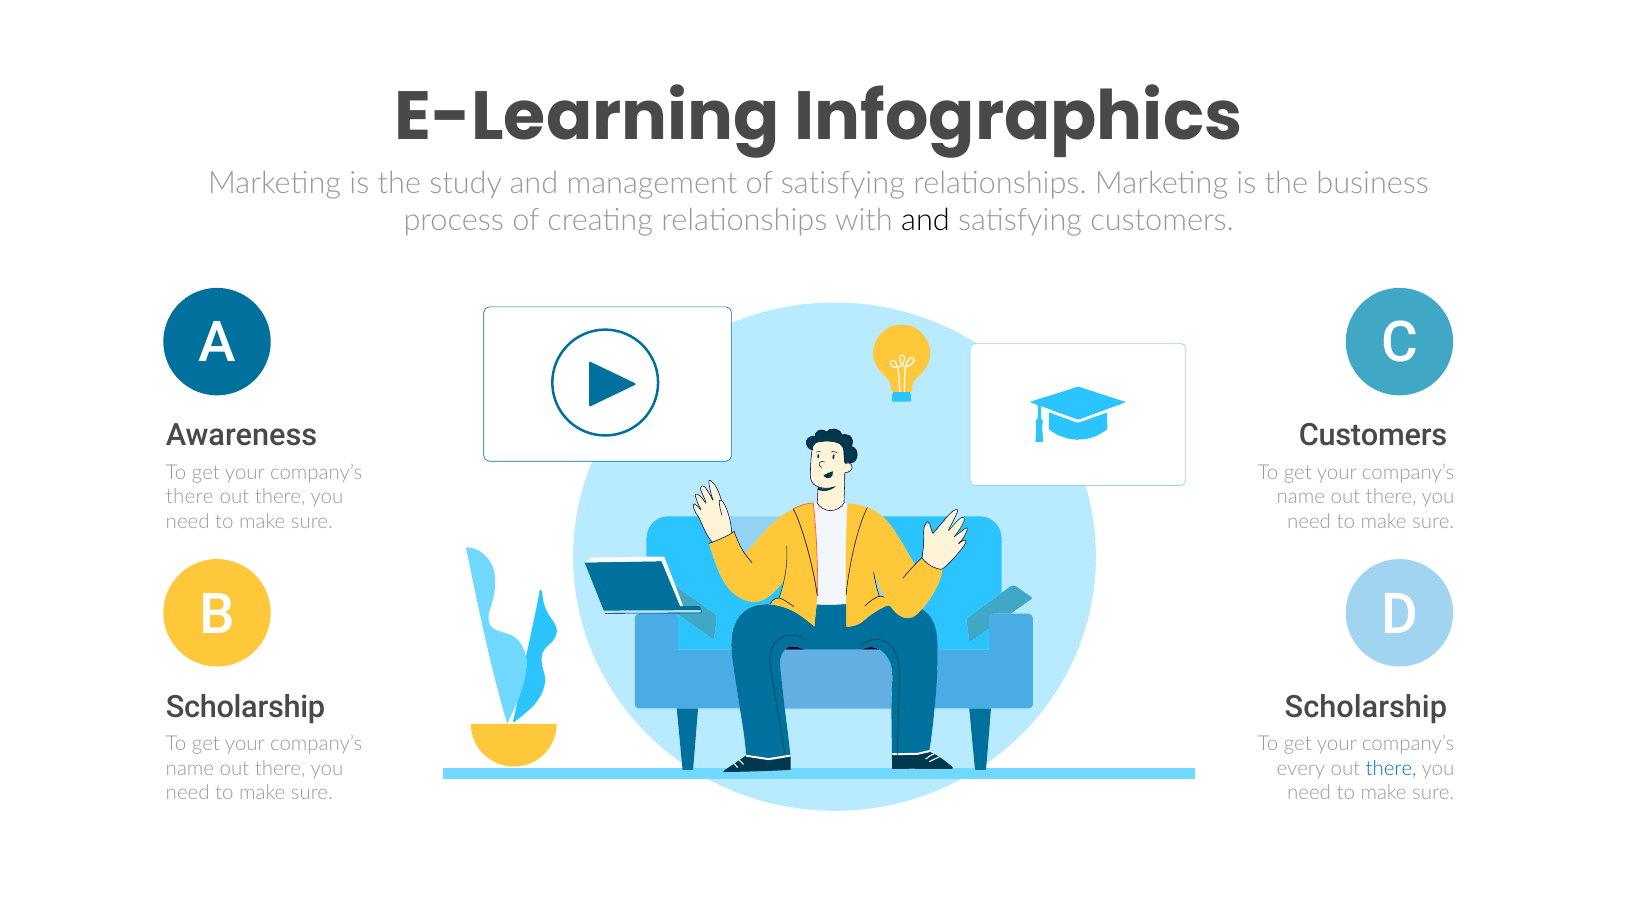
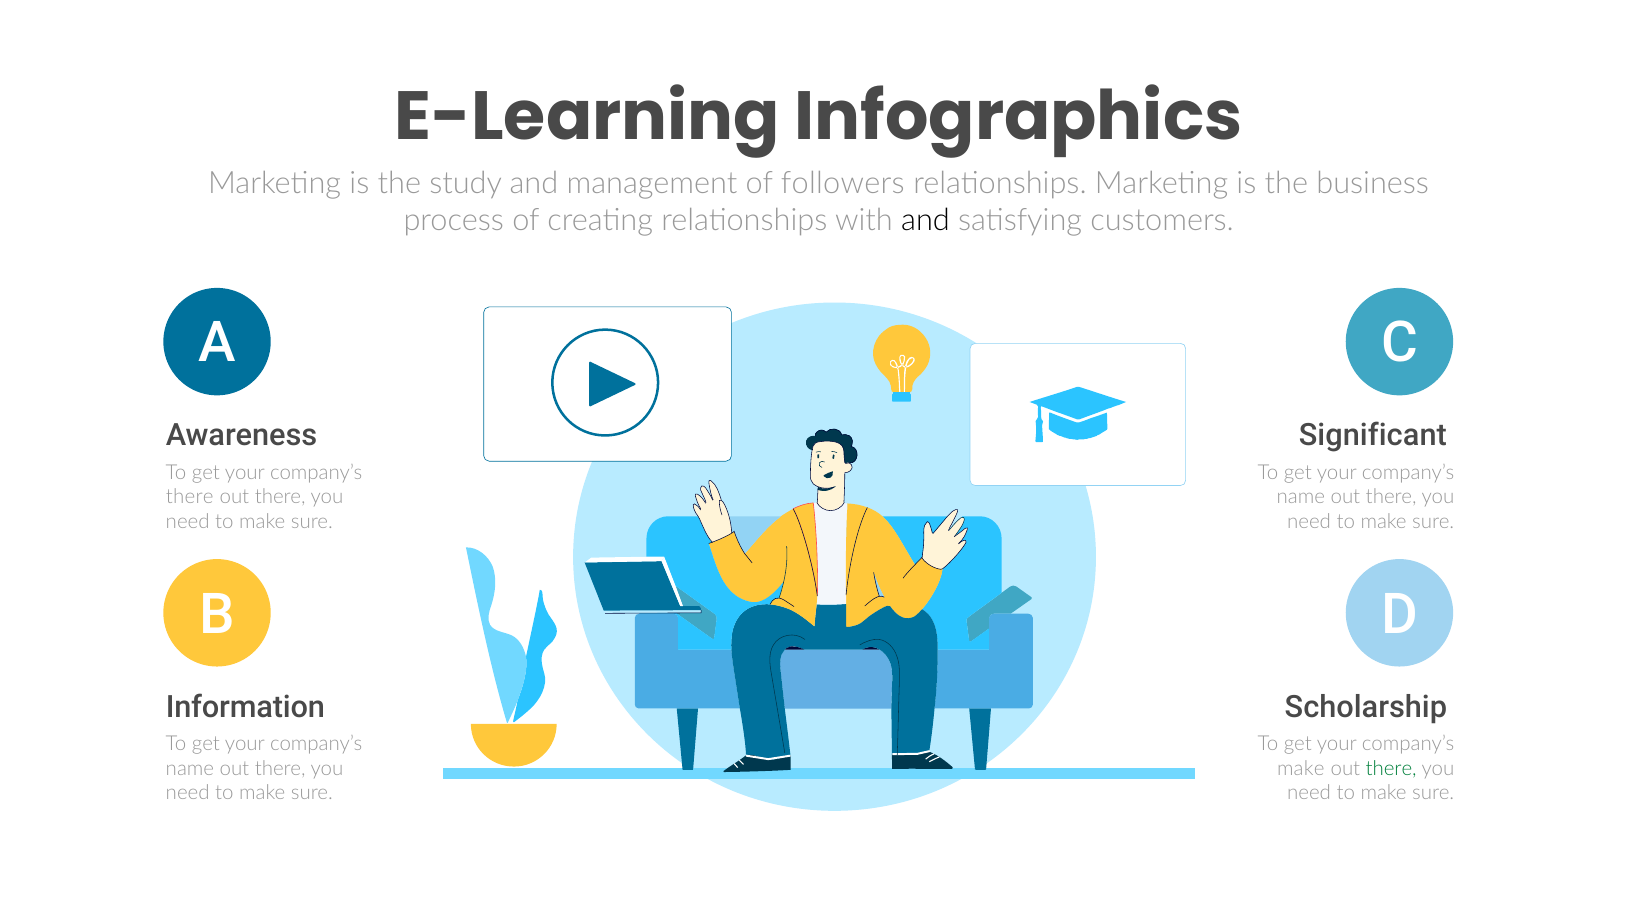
of satisfying: satisfying -> followers
Customers at (1373, 436): Customers -> Significant
Scholarship at (245, 707): Scholarship -> Information
every at (1301, 768): every -> make
there at (1391, 768) colour: blue -> green
